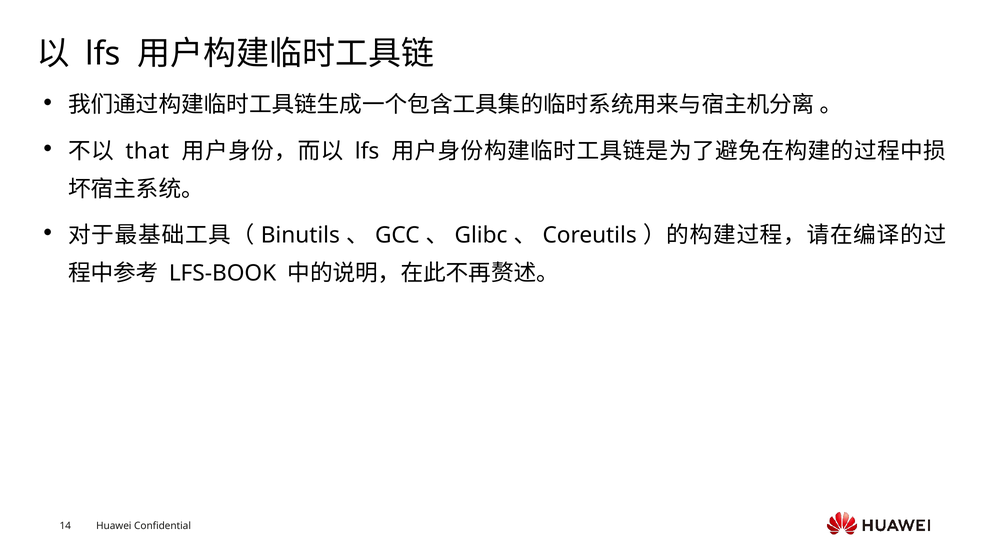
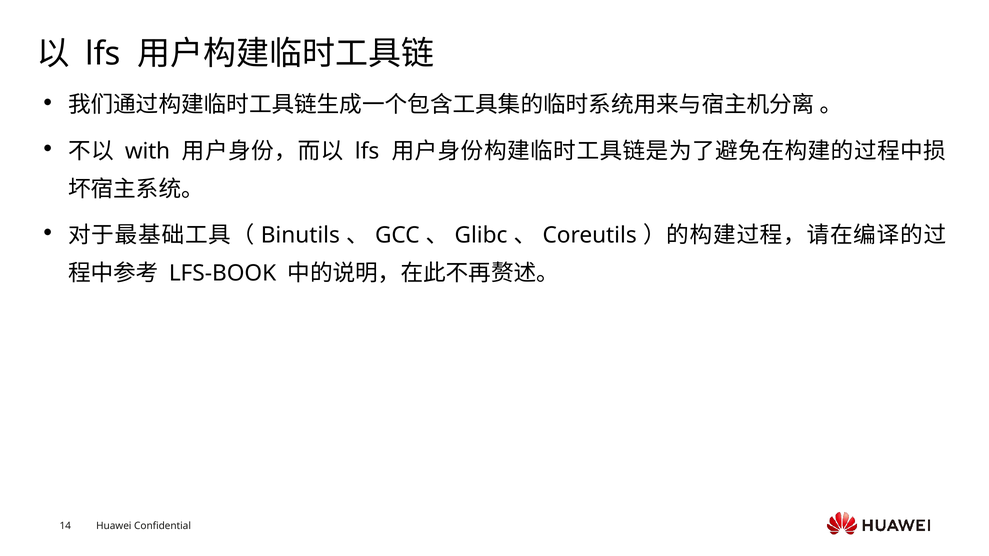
that: that -> with
